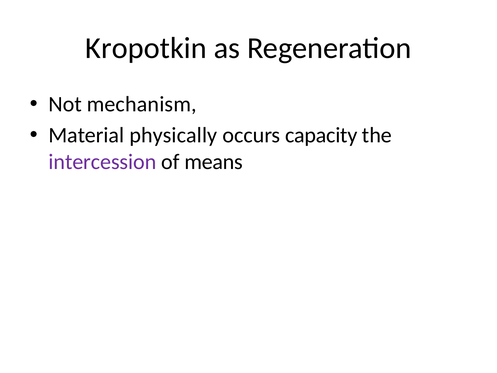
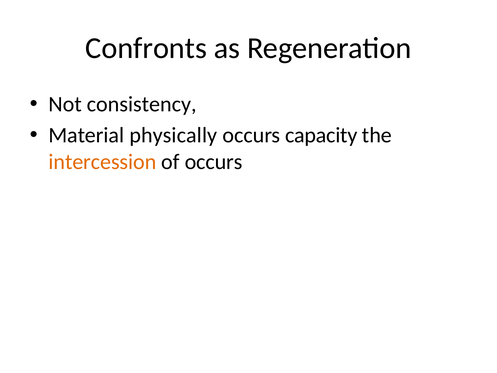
Kropotkin: Kropotkin -> Confronts
mechanism: mechanism -> consistency
intercession colour: purple -> orange
of means: means -> occurs
